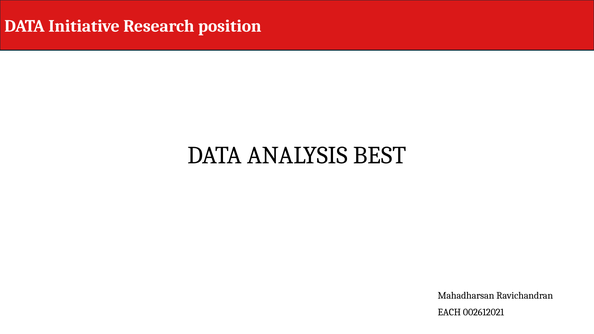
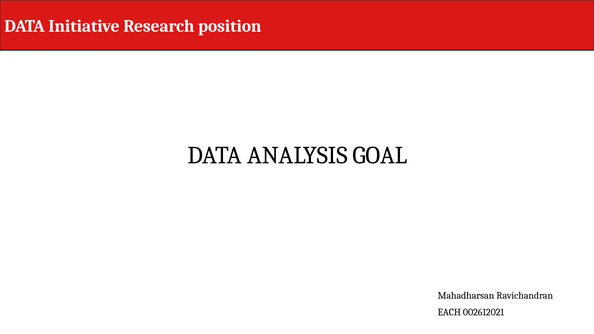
BEST: BEST -> GOAL
